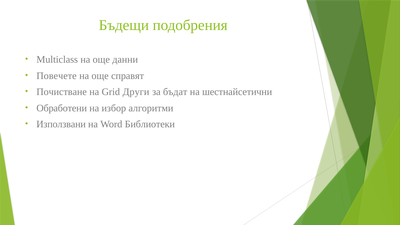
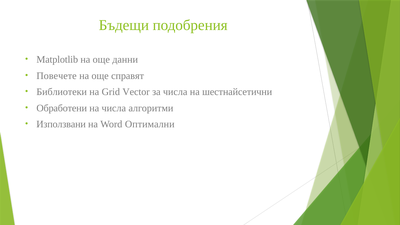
Multiclass: Multiclass -> Matplotlib
Почистване: Почистване -> Библиотеки
Други: Други -> Vector
за бъдат: бъдат -> числа
на избор: избор -> числа
Библиотеки: Библиотеки -> Оптимални
